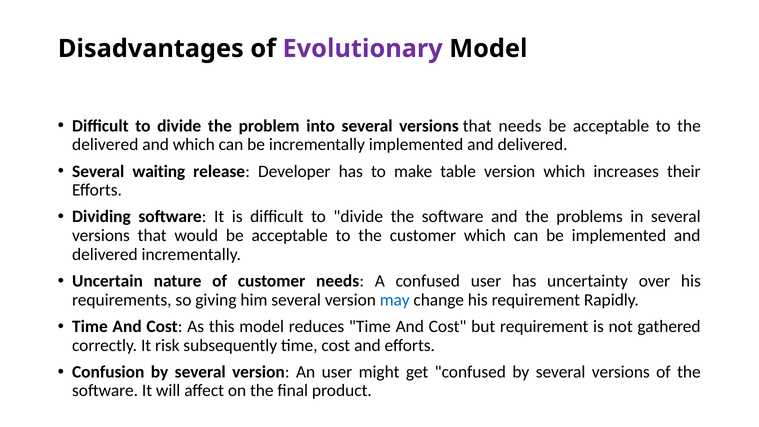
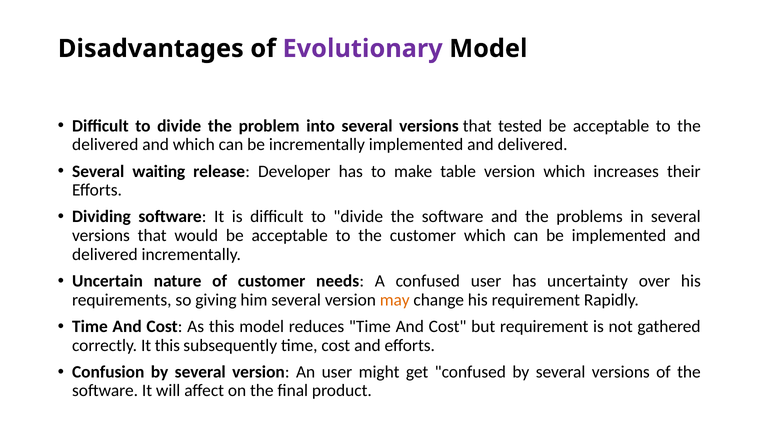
that needs: needs -> tested
may colour: blue -> orange
It risk: risk -> this
